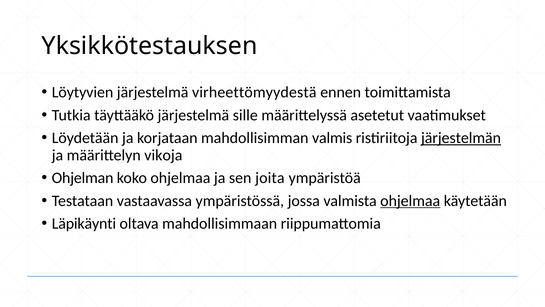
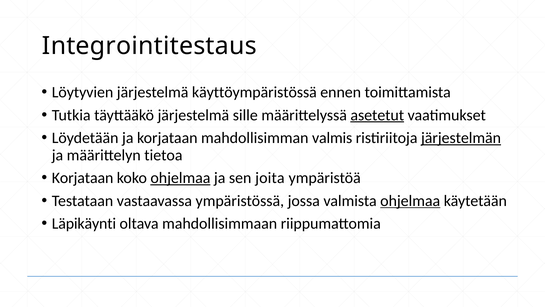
Yksikkötestauksen: Yksikkötestauksen -> Integrointitestaus
virheettömyydestä: virheettömyydestä -> käyttöympäristössä
asetetut underline: none -> present
vikoja: vikoja -> tietoa
Ohjelman at (83, 178): Ohjelman -> Korjataan
ohjelmaa at (180, 178) underline: none -> present
